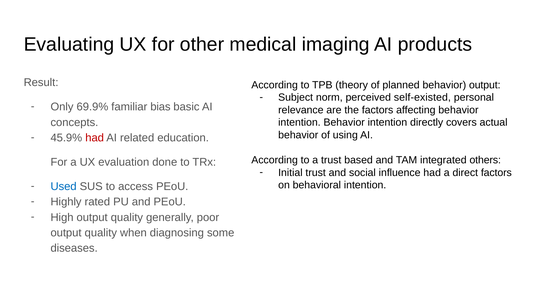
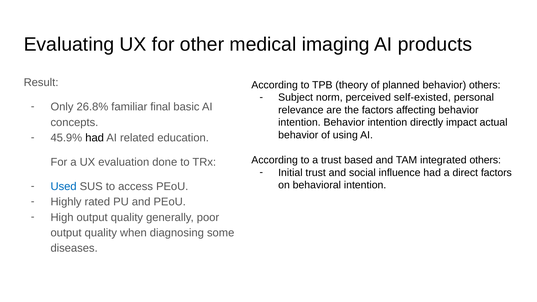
behavior output: output -> others
69.9%: 69.9% -> 26.8%
bias: bias -> final
covers: covers -> impact
had at (95, 138) colour: red -> black
